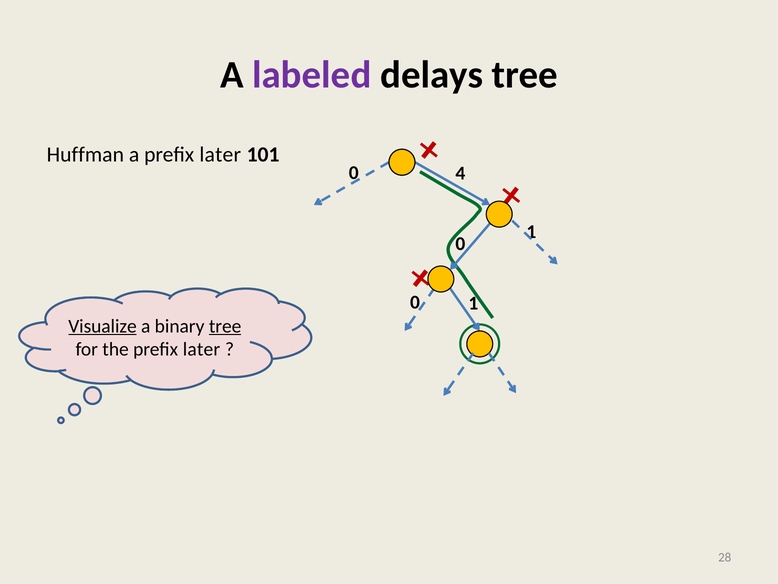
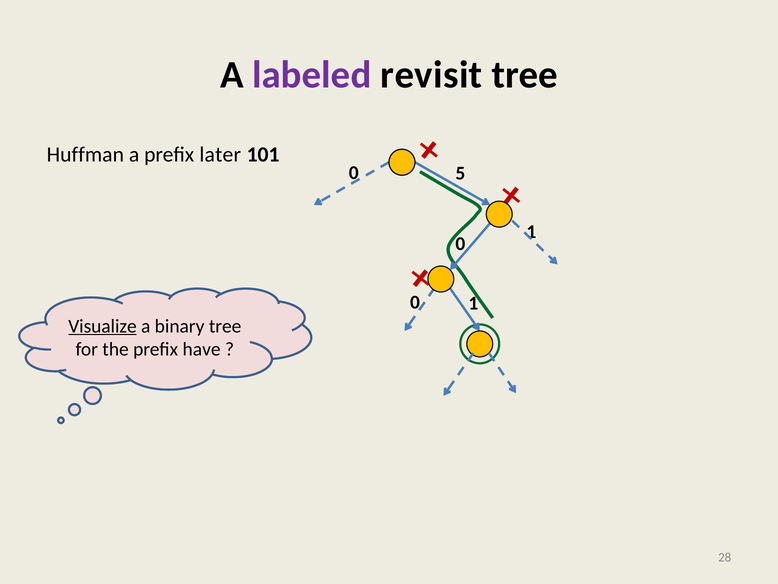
delays: delays -> revisit
4: 4 -> 5
tree at (225, 326) underline: present -> none
the prefix later: later -> have
